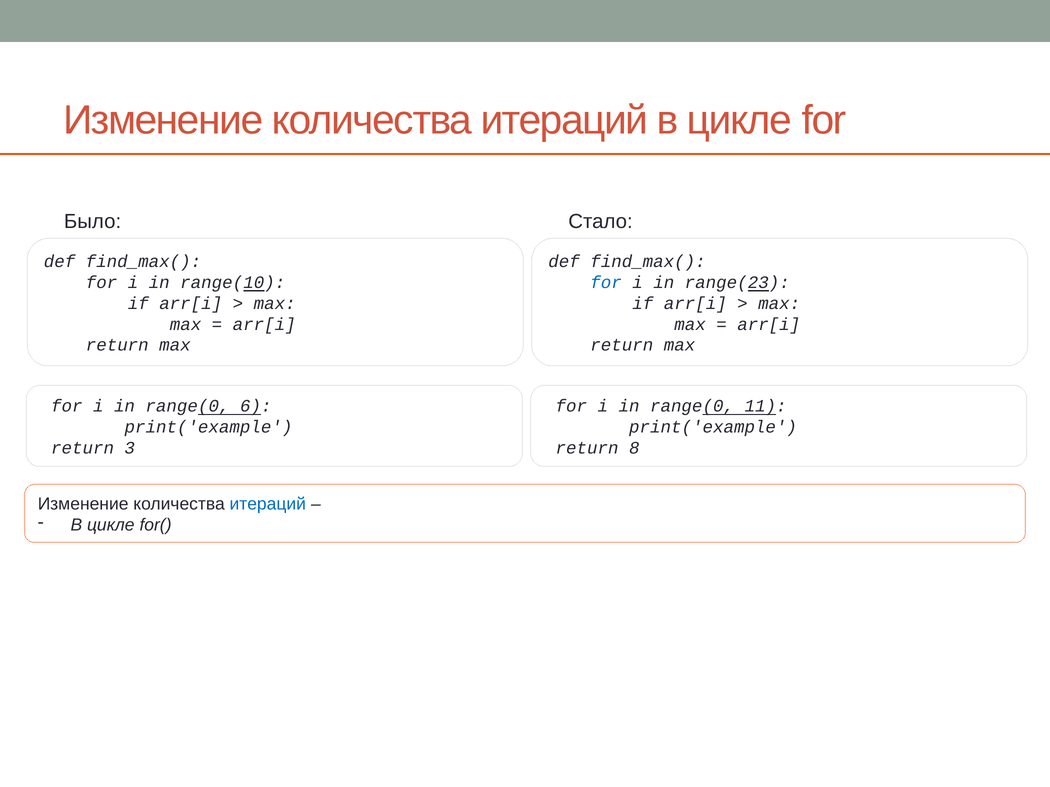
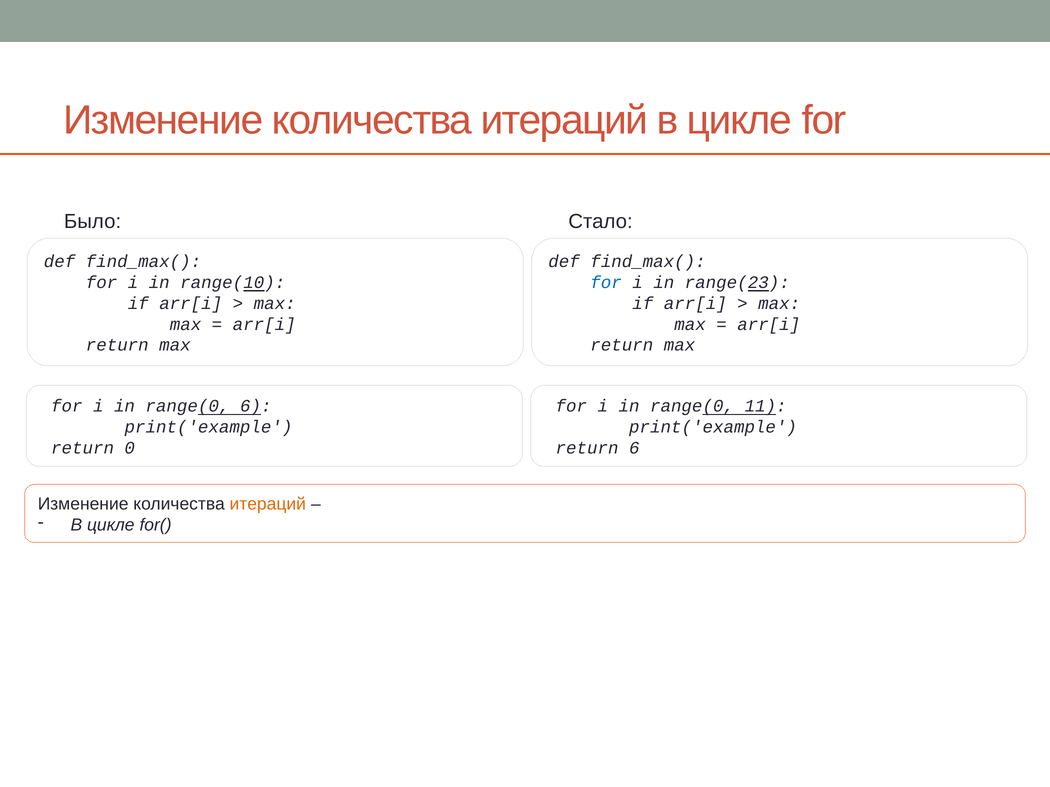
3: 3 -> 0
return 8: 8 -> 6
итераций at (268, 504) colour: blue -> orange
